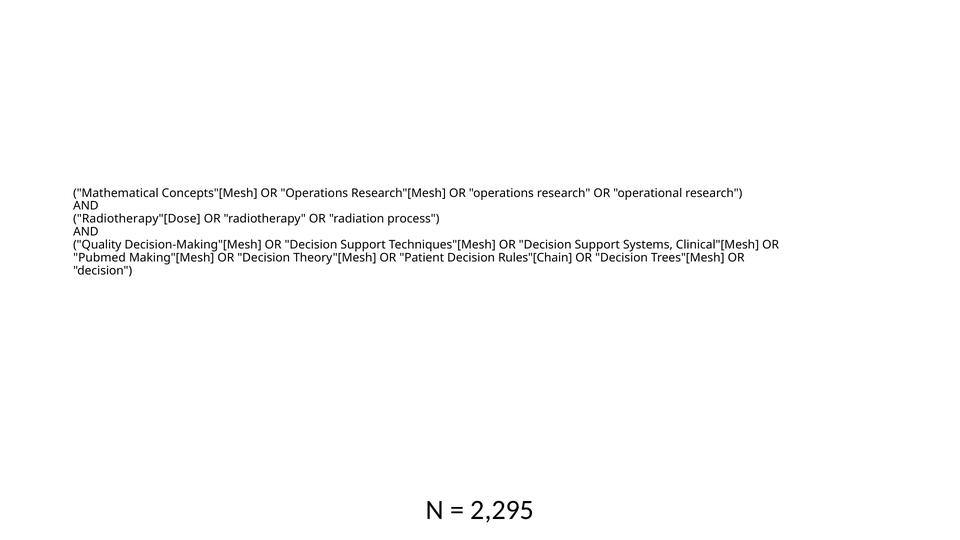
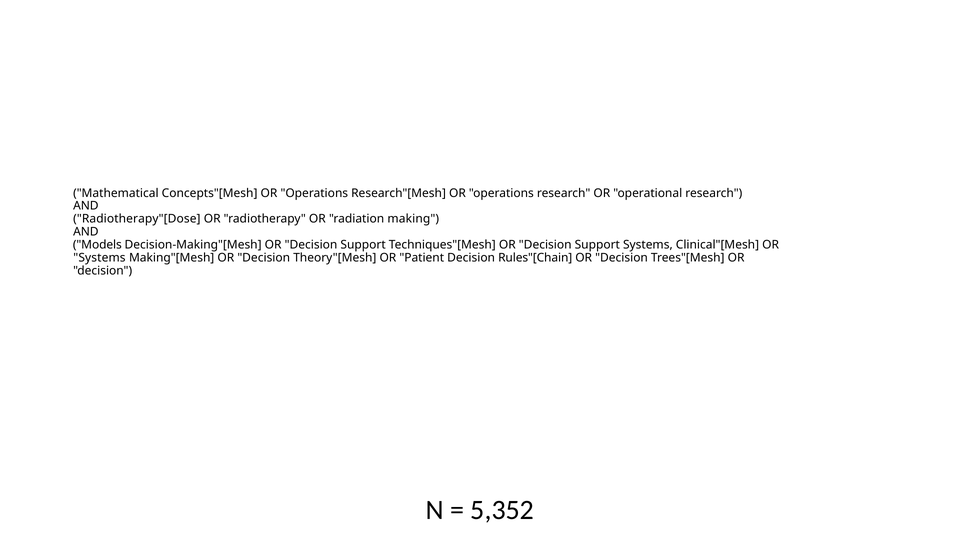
process: process -> making
Quality: Quality -> Models
Pubmed at (100, 258): Pubmed -> Systems
2,295: 2,295 -> 5,352
